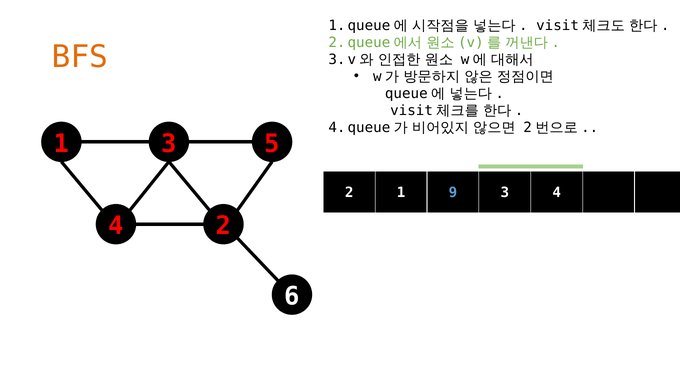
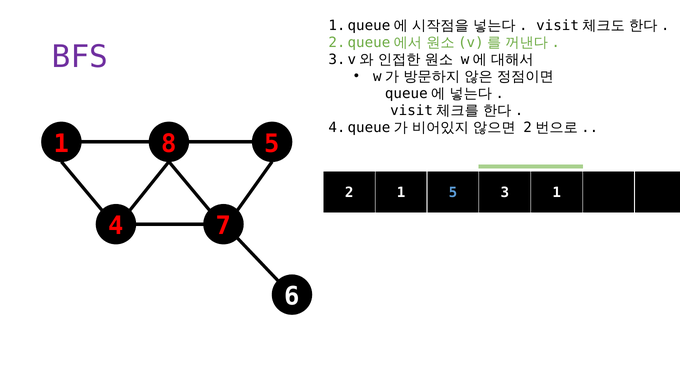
BFS colour: orange -> purple
1 3: 3 -> 8
1 9: 9 -> 5
4 at (557, 193): 4 -> 1
4 2: 2 -> 7
